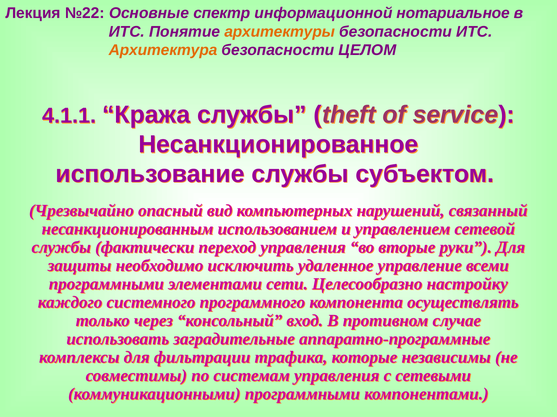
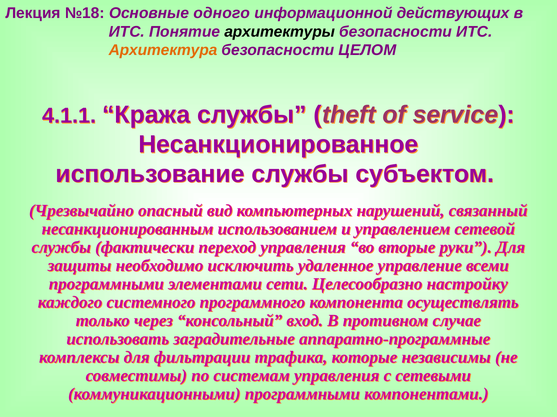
№22: №22 -> №18
спектр: спектр -> одного
нотариальное: нотариальное -> действующих
архитектуры colour: orange -> black
